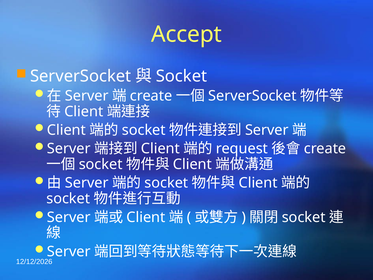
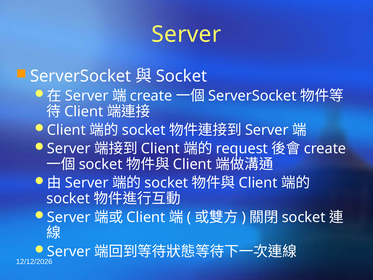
Accept at (187, 34): Accept -> Server
